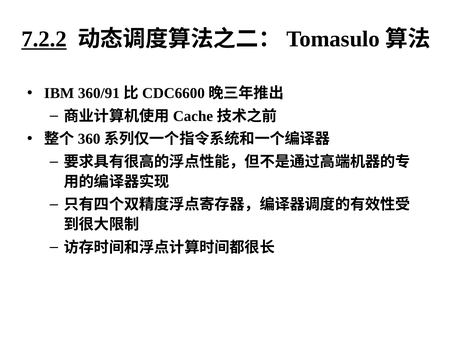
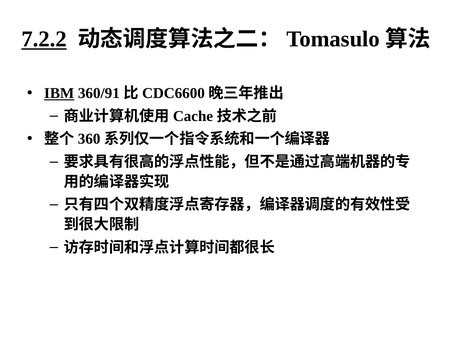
IBM underline: none -> present
